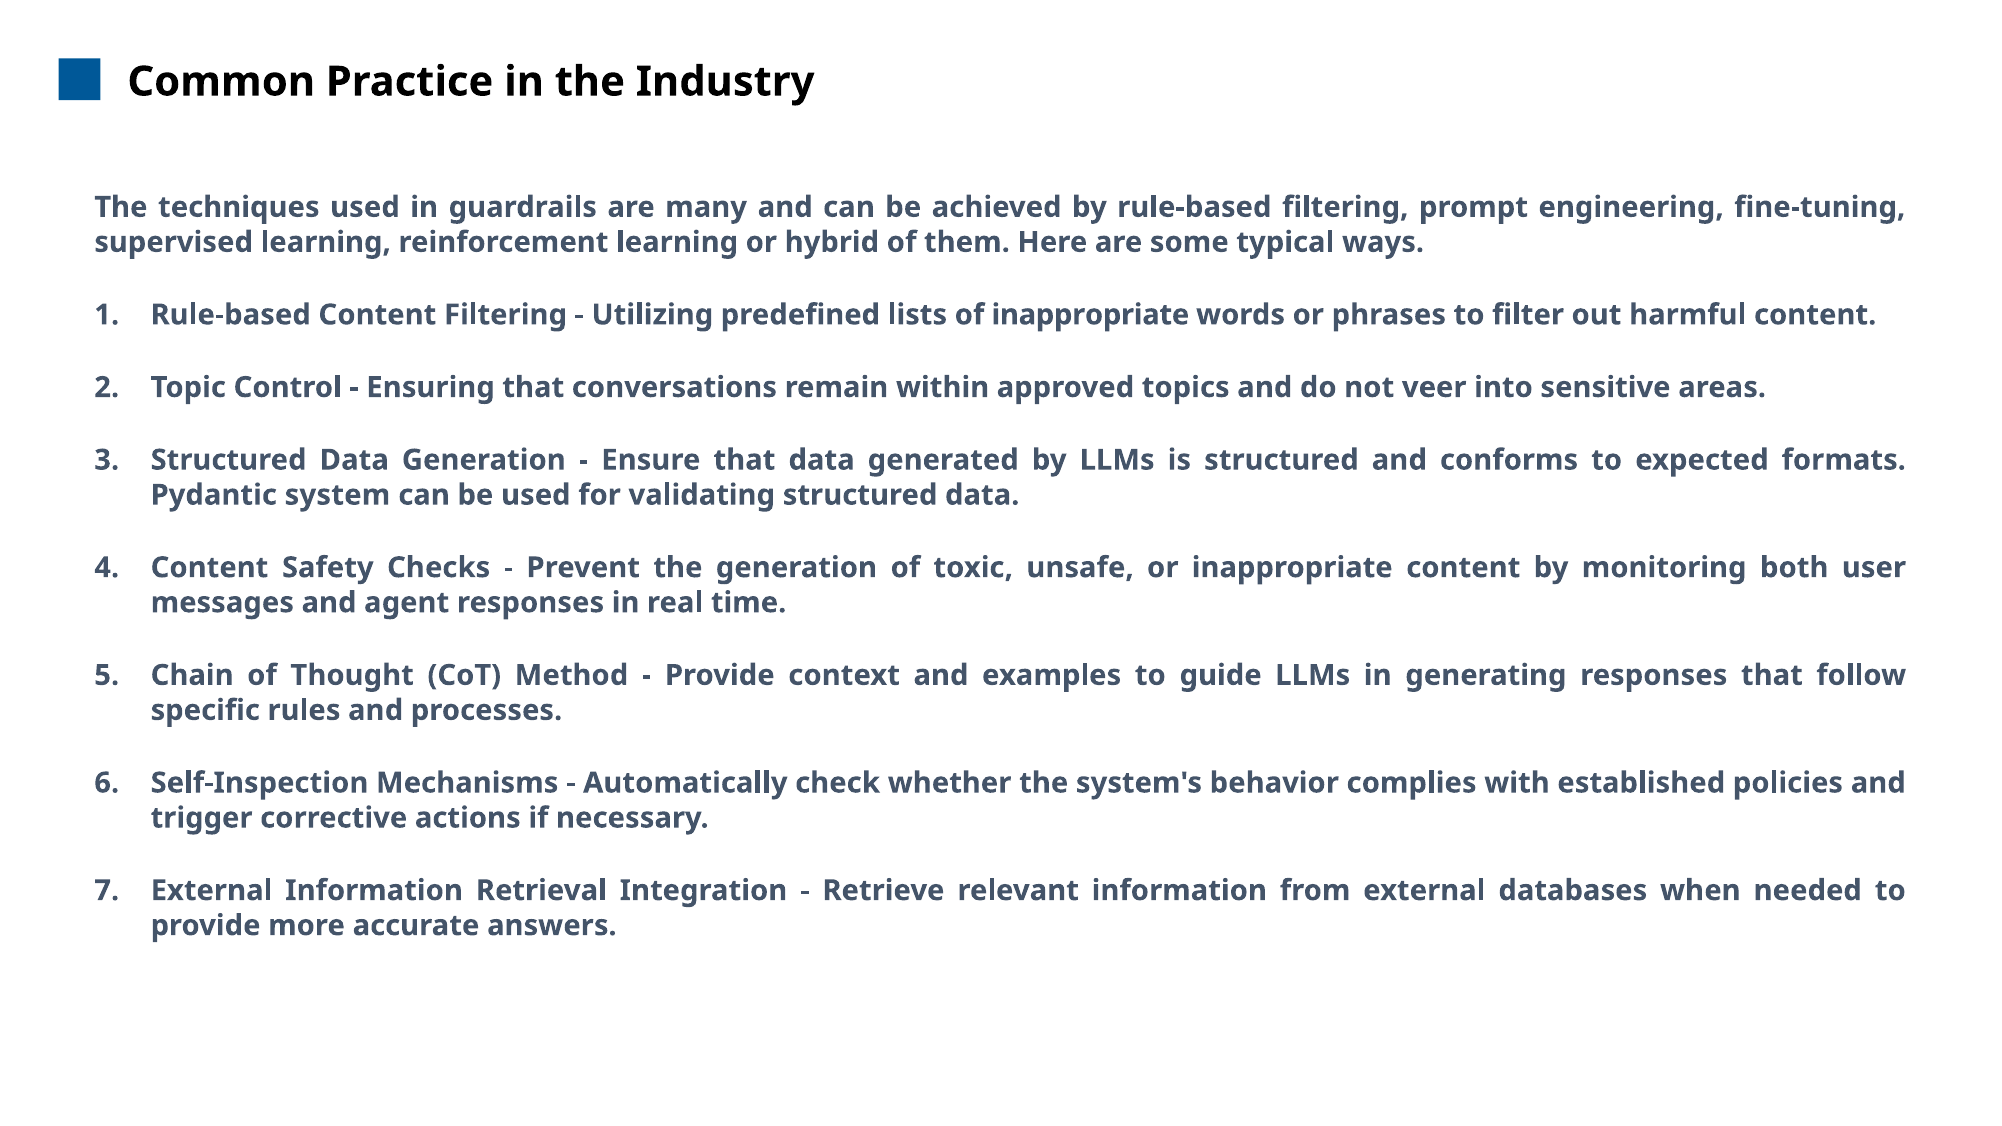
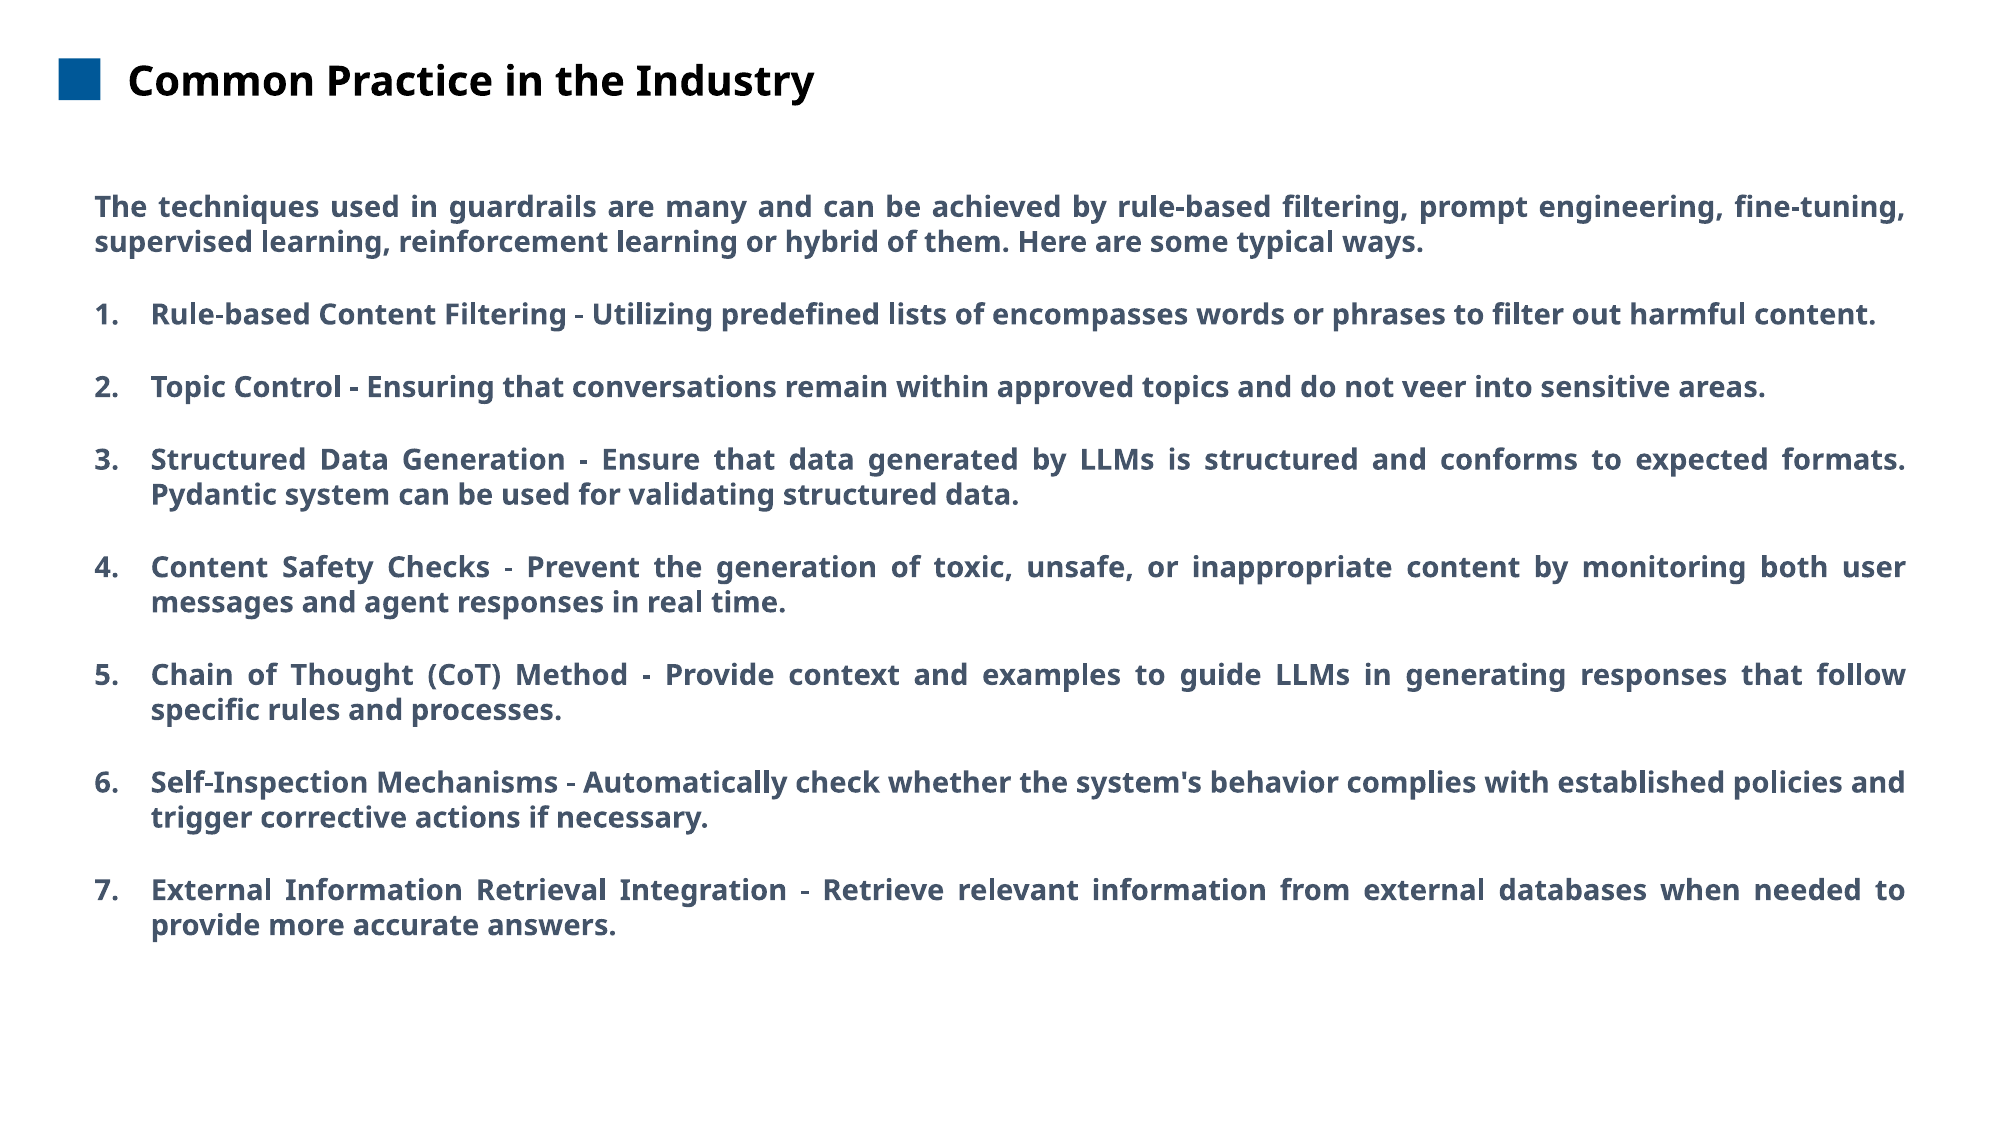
of inappropriate: inappropriate -> encompasses
